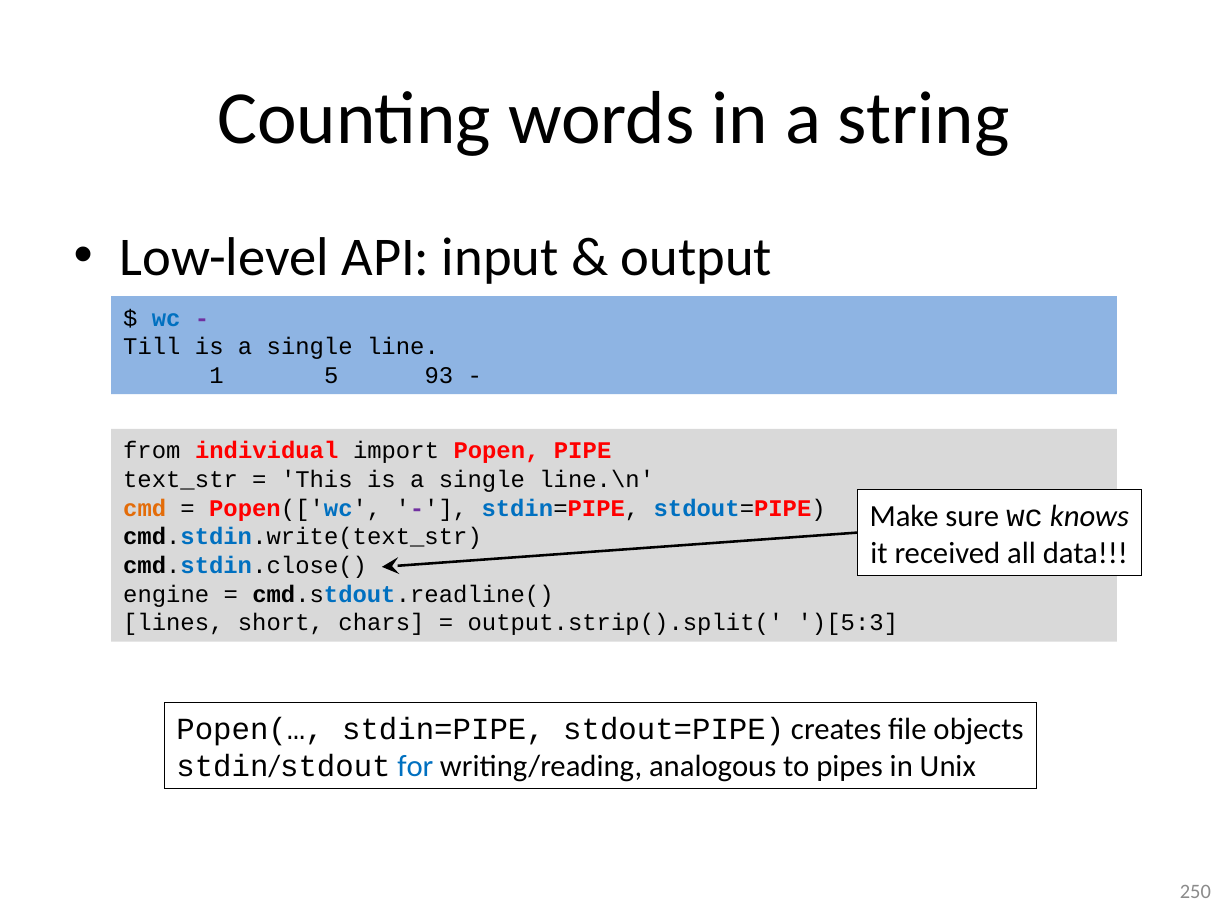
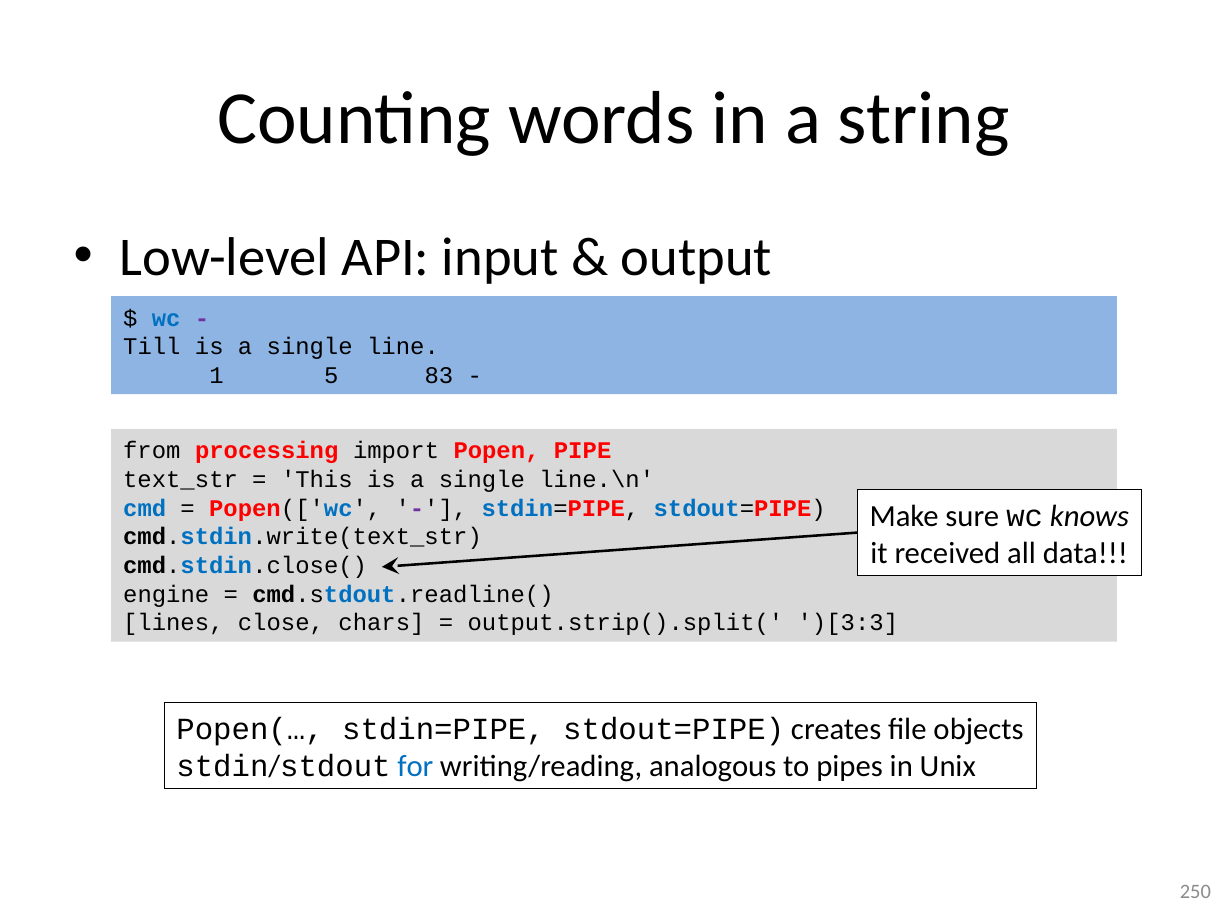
93: 93 -> 83
individual: individual -> processing
cmd colour: orange -> blue
short: short -> close
)[5:3: )[5:3 -> )[3:3
